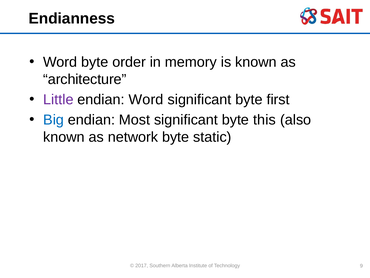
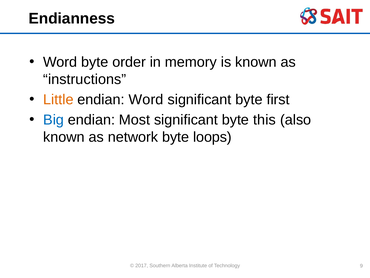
architecture: architecture -> instructions
Little colour: purple -> orange
static: static -> loops
